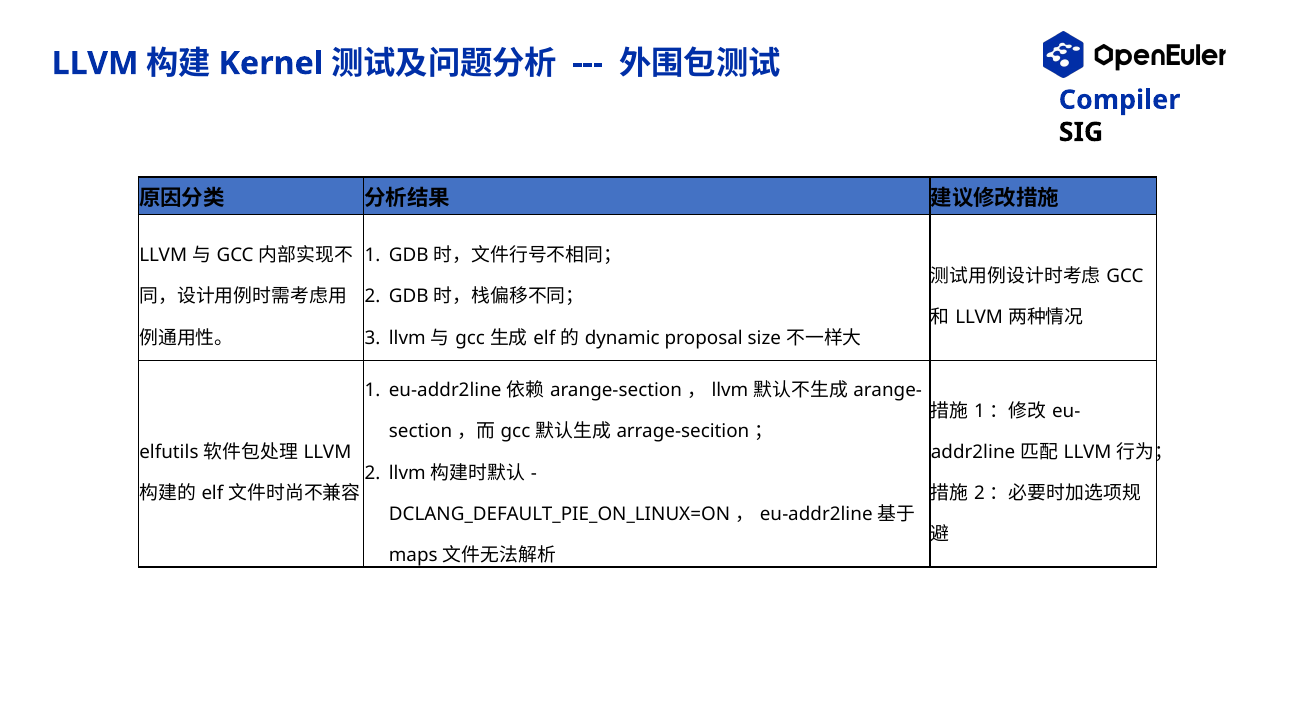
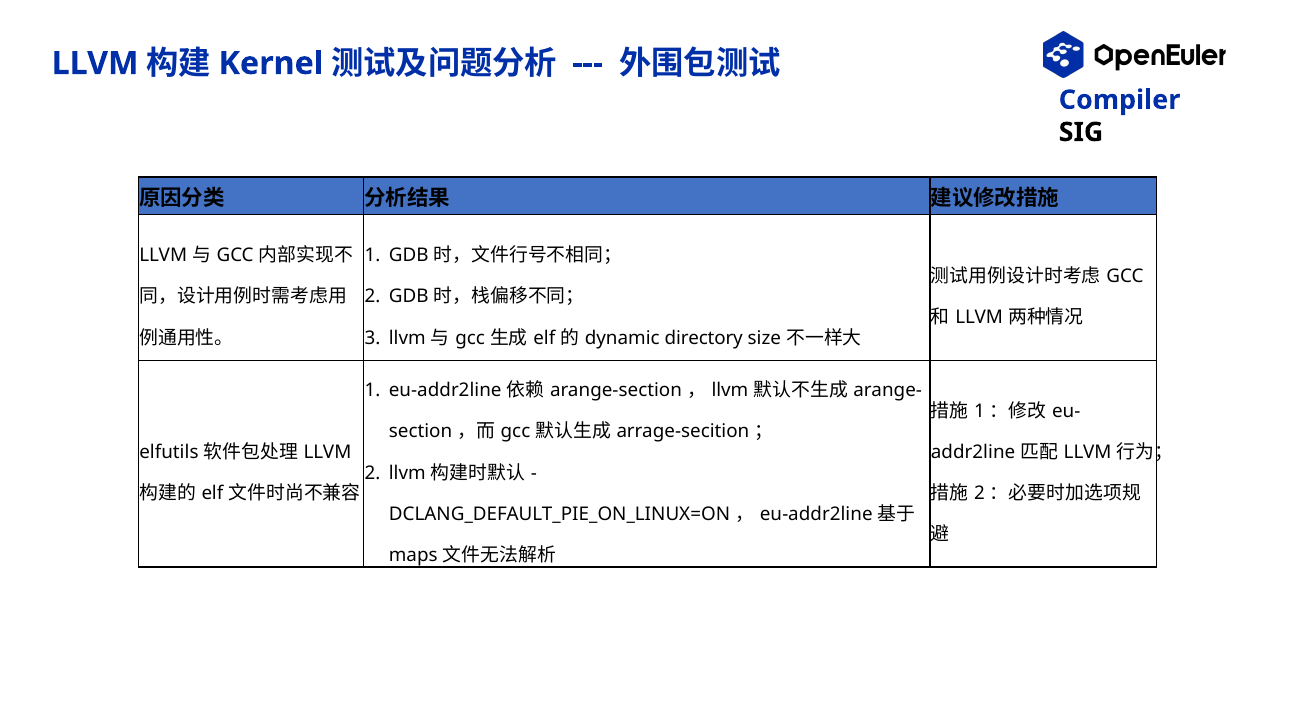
proposal: proposal -> directory
